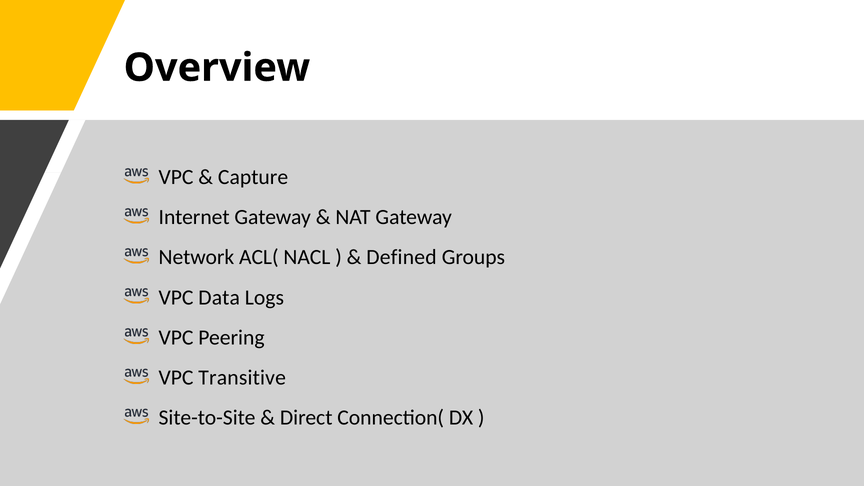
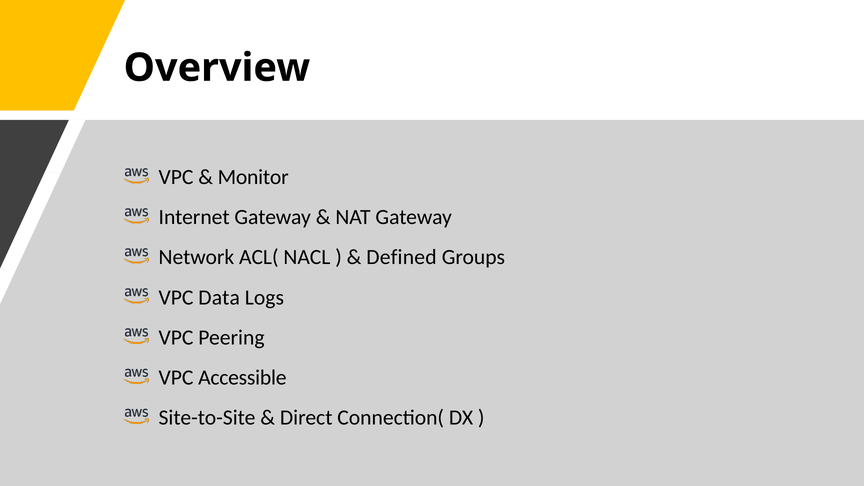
Capture: Capture -> Monitor
Transitive: Transitive -> Accessible
